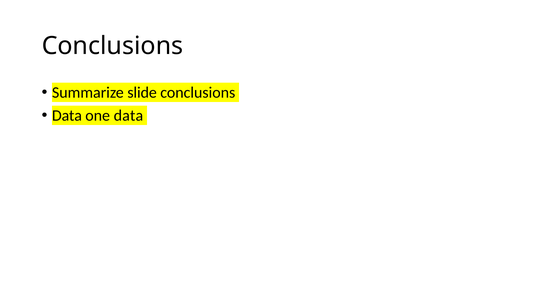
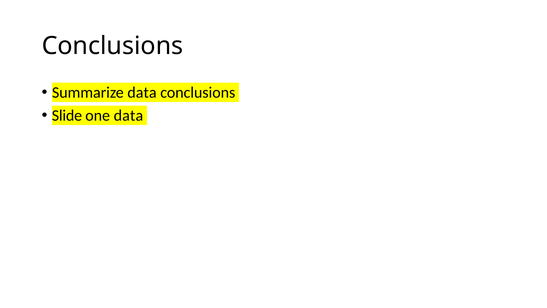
Summarize slide: slide -> data
Data at (67, 115): Data -> Slide
